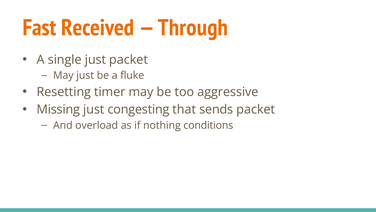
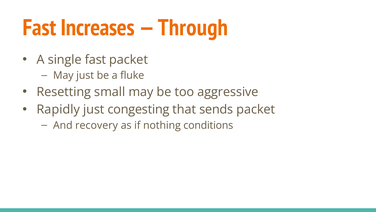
Received: Received -> Increases
single just: just -> fast
timer: timer -> small
Missing: Missing -> Rapidly
overload: overload -> recovery
